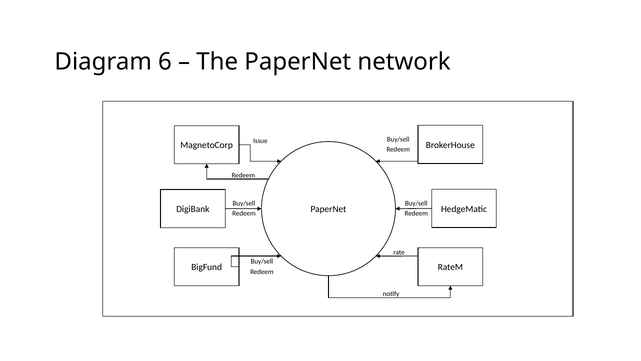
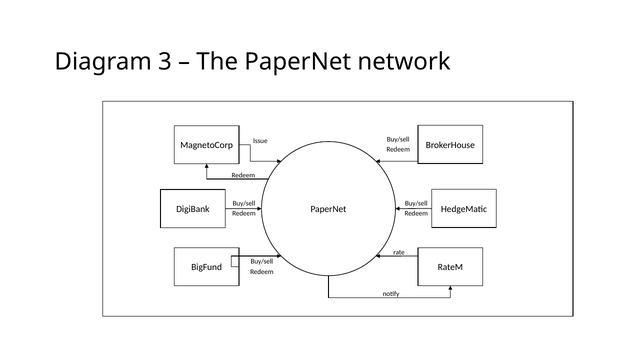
6: 6 -> 3
